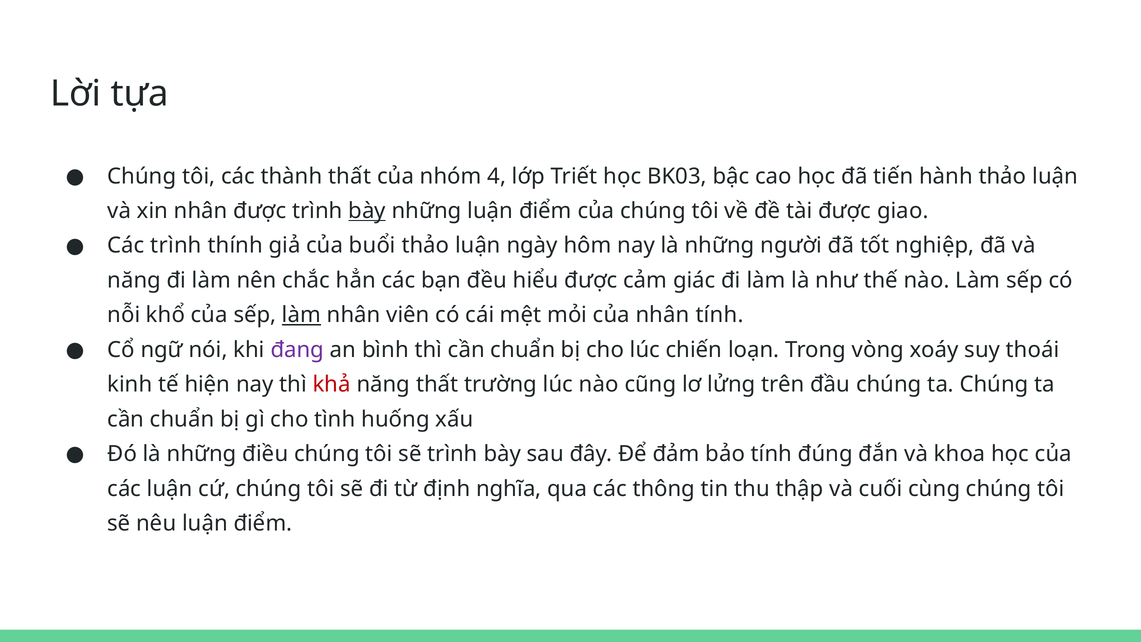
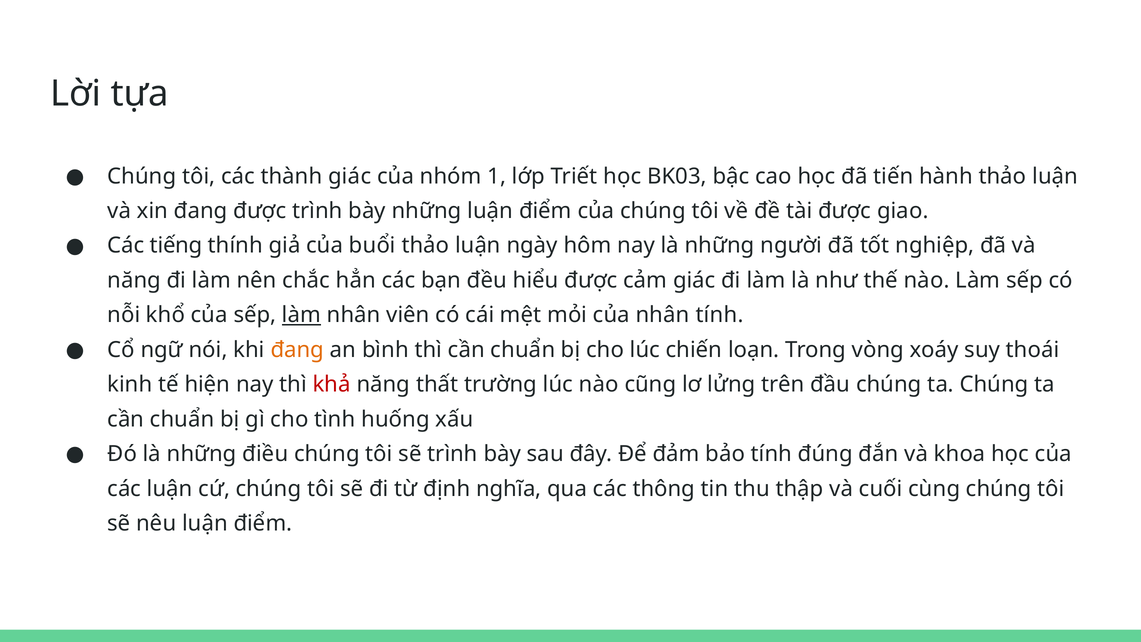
thành thất: thất -> giác
4: 4 -> 1
xin nhân: nhân -> đang
bày at (367, 211) underline: present -> none
Các trình: trình -> tiếng
đang at (297, 350) colour: purple -> orange
